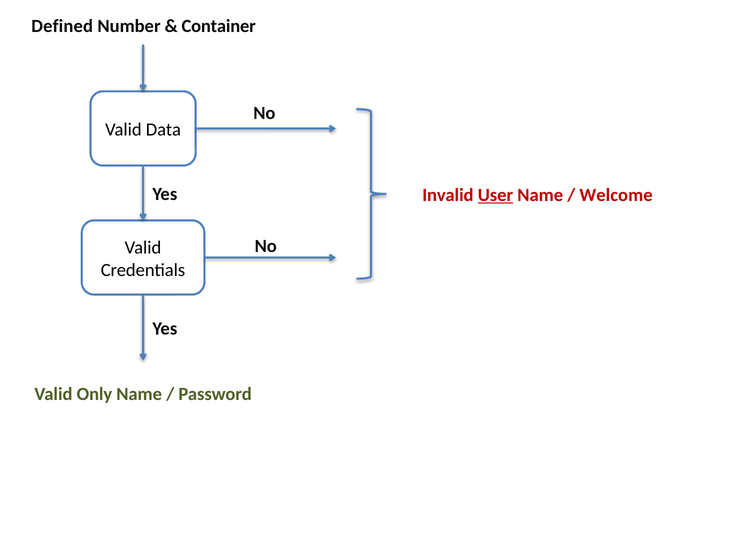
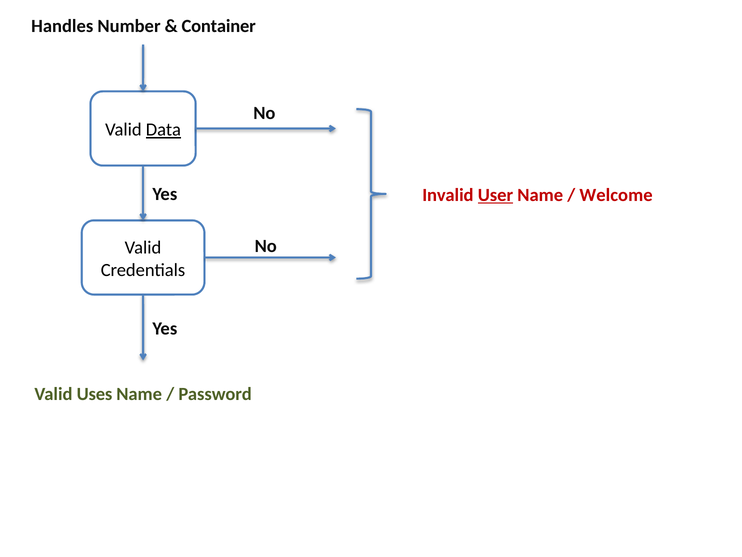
Defined: Defined -> Handles
Data underline: none -> present
Only: Only -> Uses
